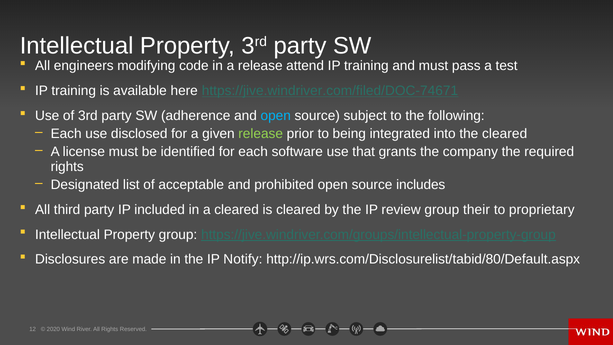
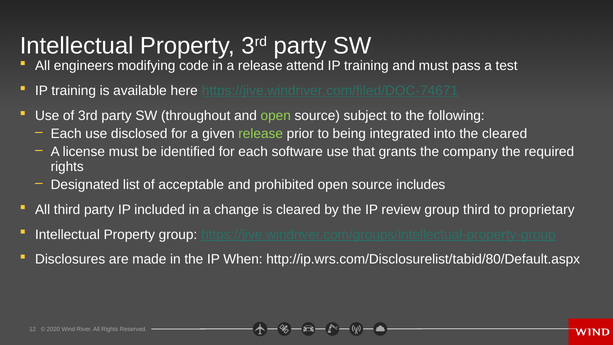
adherence: adherence -> throughout
open at (276, 116) colour: light blue -> light green
a cleared: cleared -> change
group their: their -> third
Notify: Notify -> When
